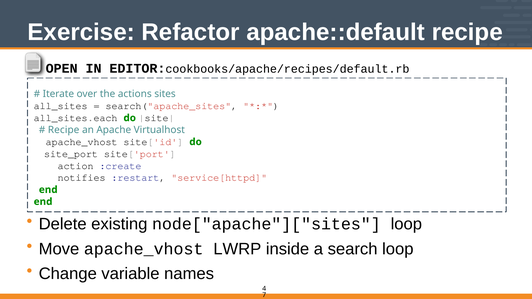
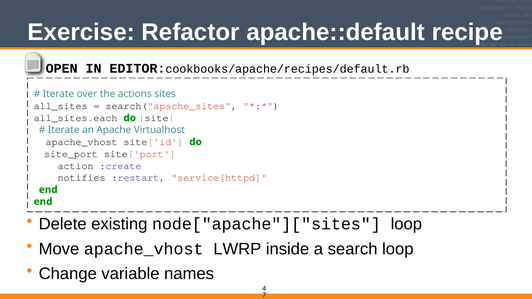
Recipe at (64, 130): Recipe -> Iterate
